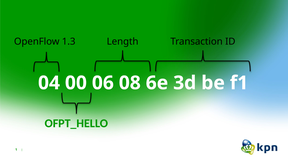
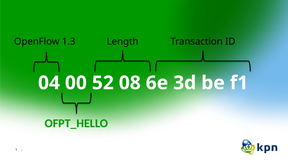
06: 06 -> 52
